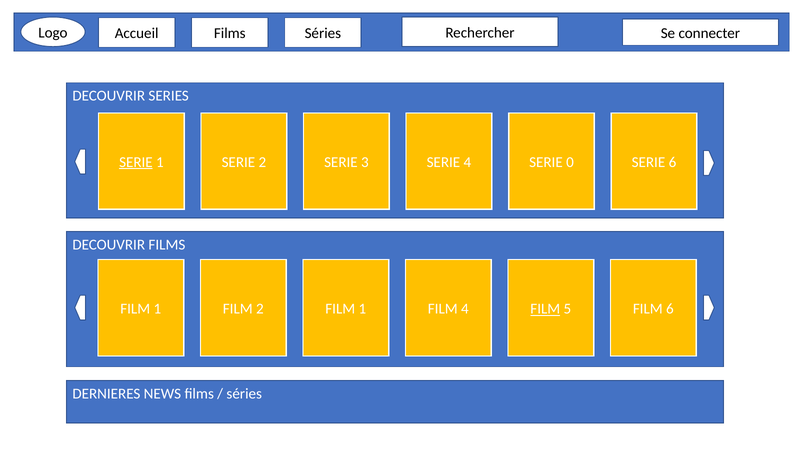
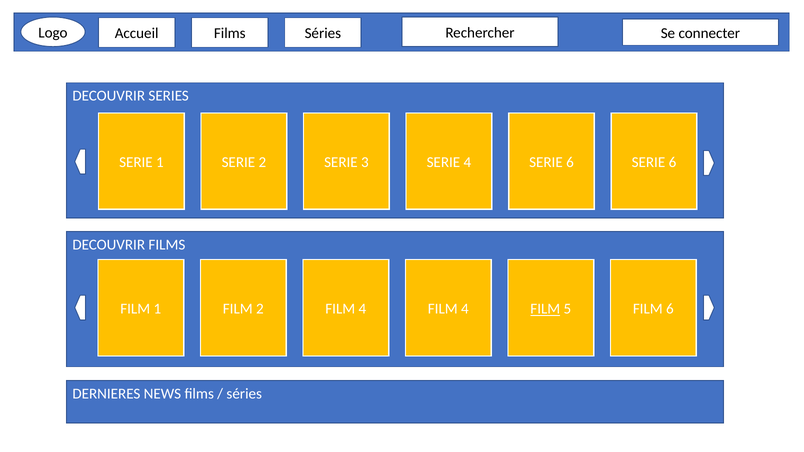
SERIE at (136, 162) underline: present -> none
4 SERIE 0: 0 -> 6
2 FILM 1: 1 -> 4
